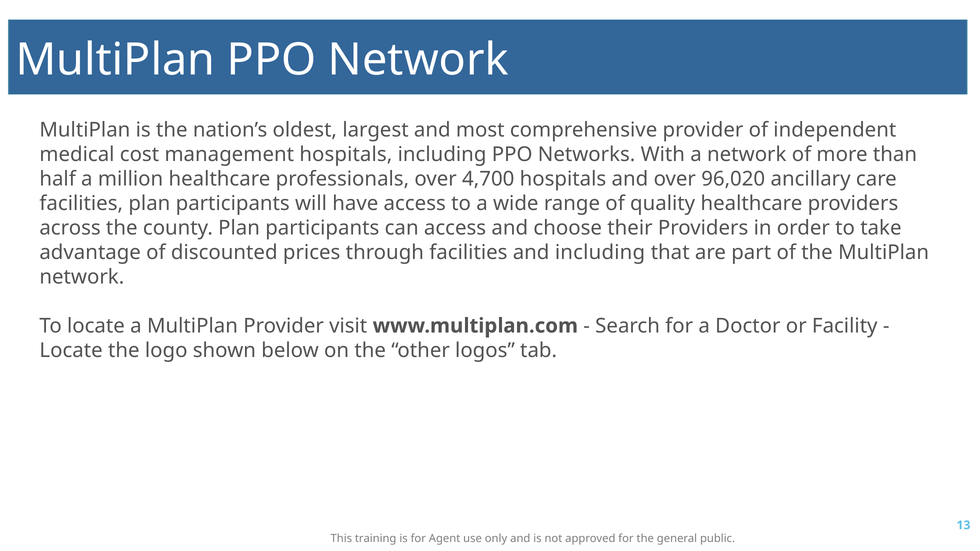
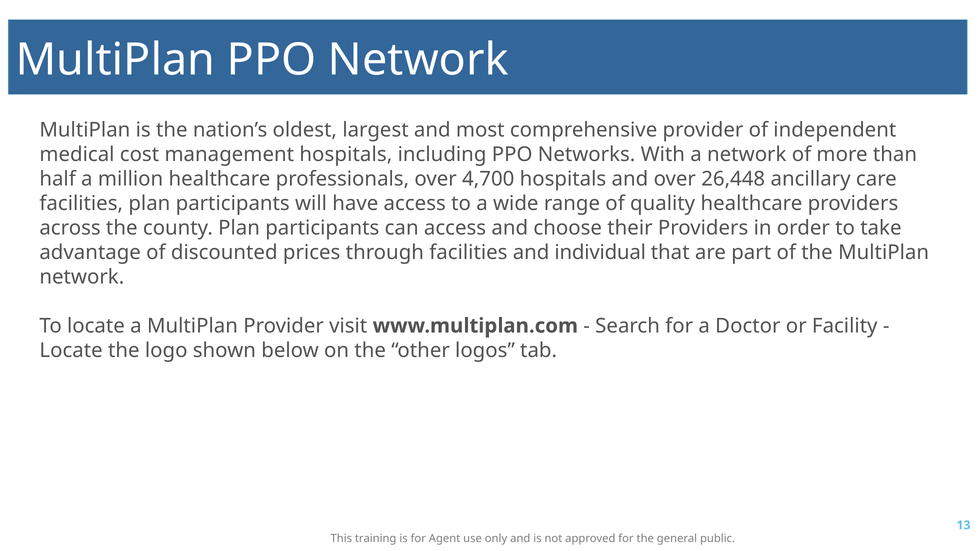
96,020: 96,020 -> 26,448
and including: including -> individual
